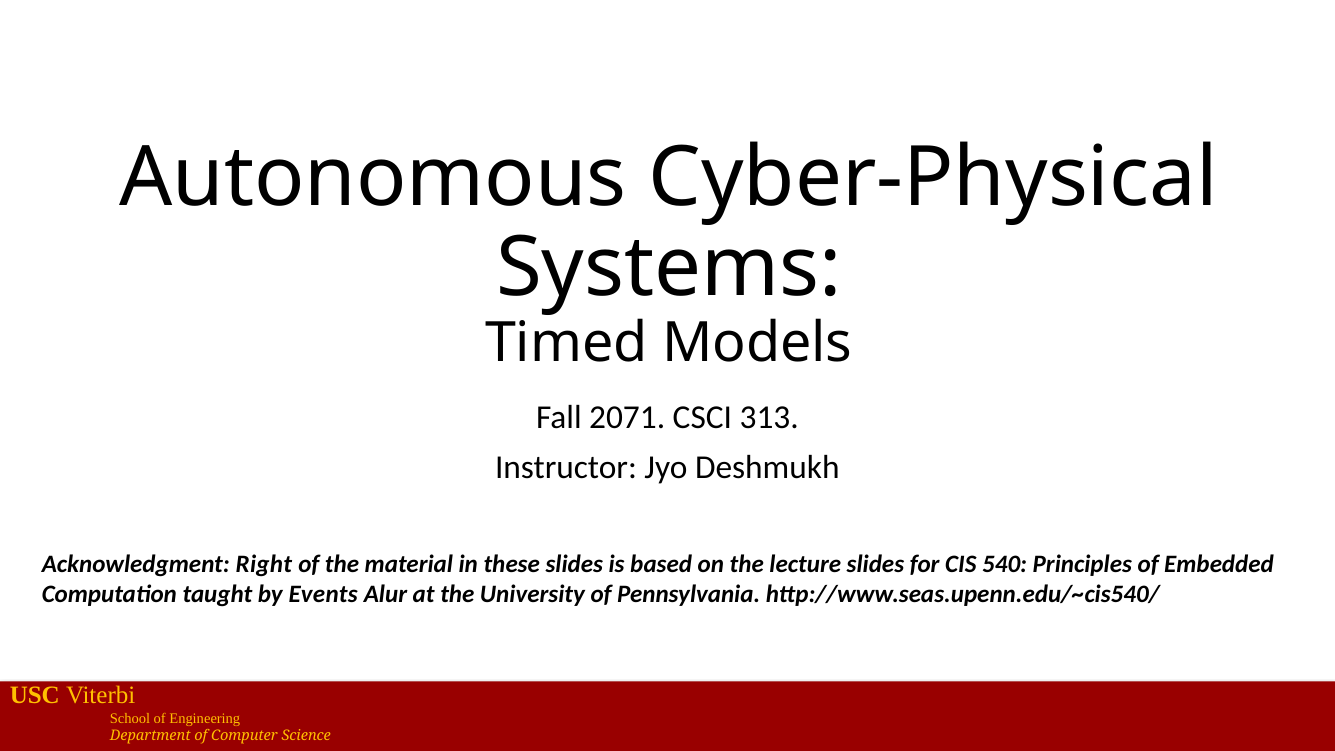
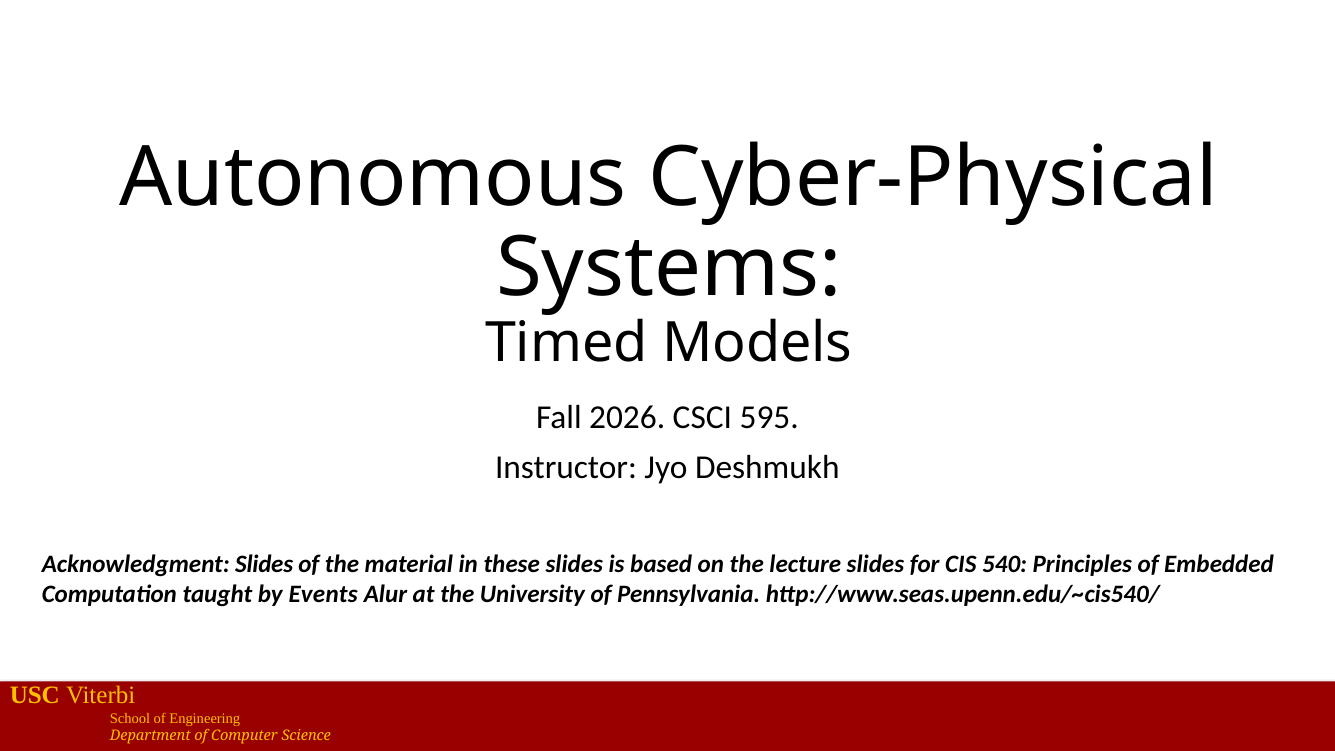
2071: 2071 -> 2026
313: 313 -> 595
Acknowledgment Right: Right -> Slides
